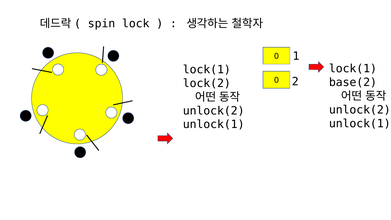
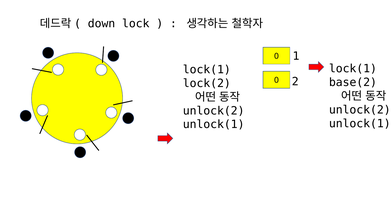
spin: spin -> down
